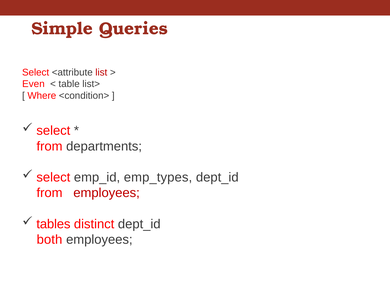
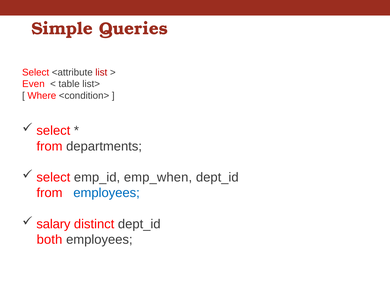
emp_types: emp_types -> emp_when
employees at (107, 193) colour: red -> blue
tables: tables -> salary
